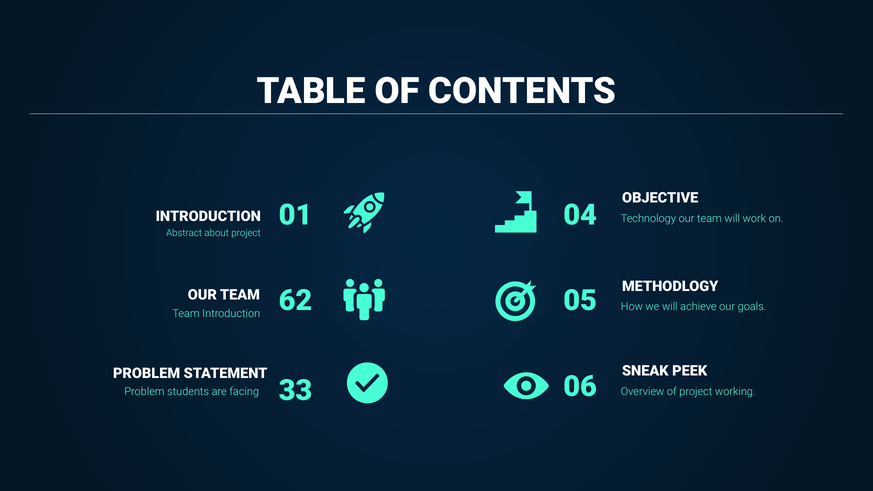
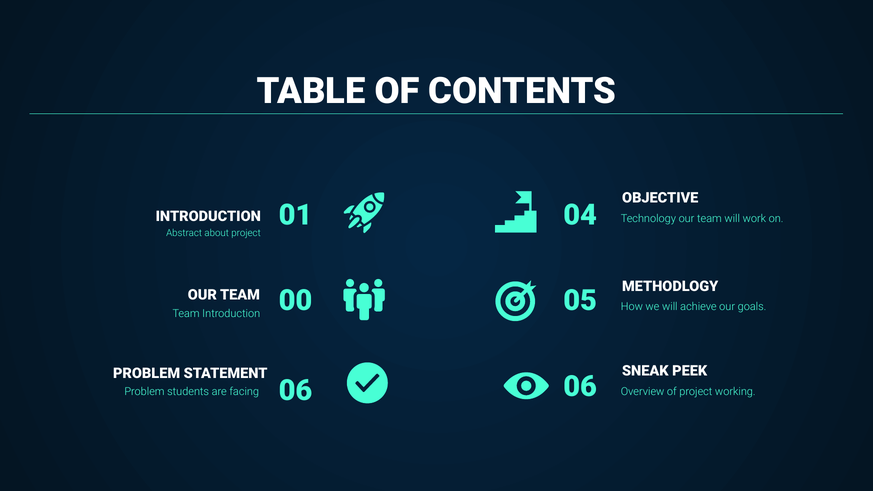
62: 62 -> 00
facing 33: 33 -> 06
